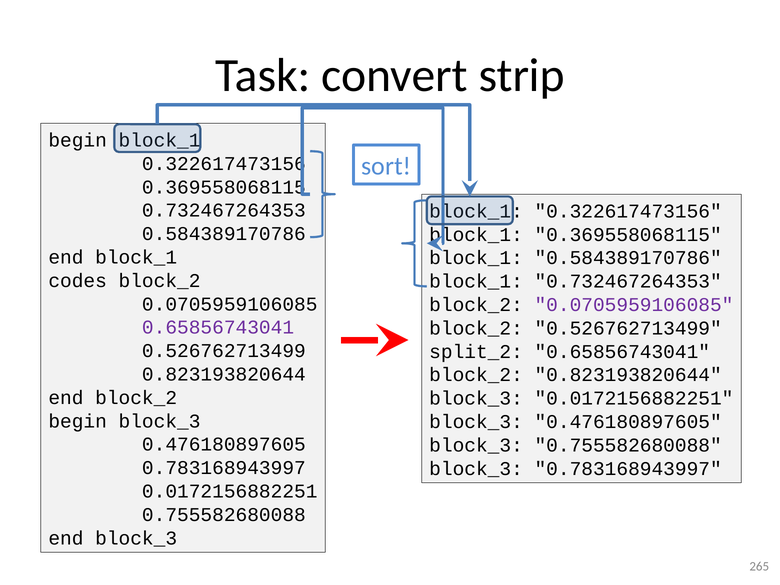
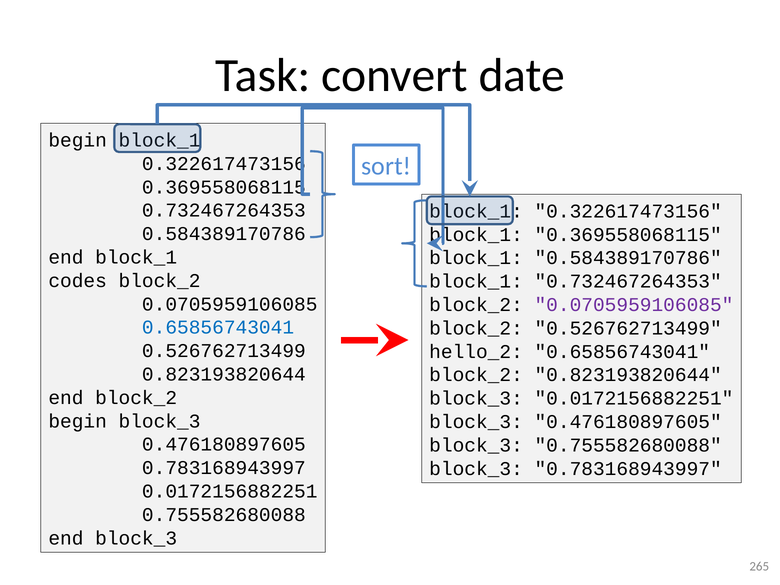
strip: strip -> date
0.65856743041 at (218, 328) colour: purple -> blue
split_2: split_2 -> hello_2
